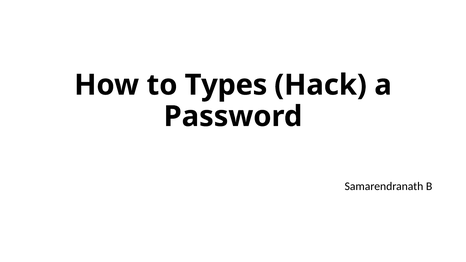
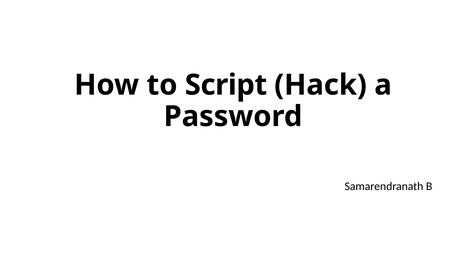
Types: Types -> Script
